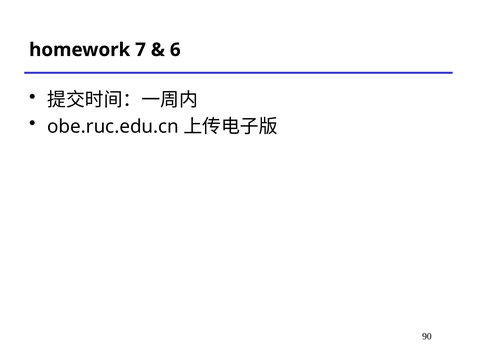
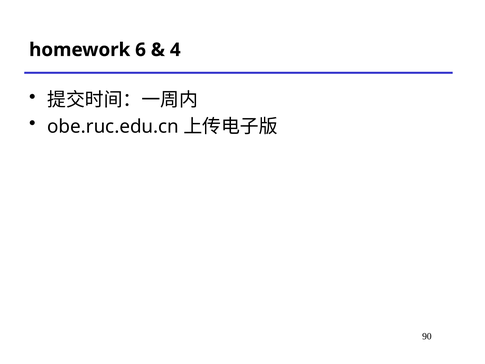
7: 7 -> 6
6: 6 -> 4
